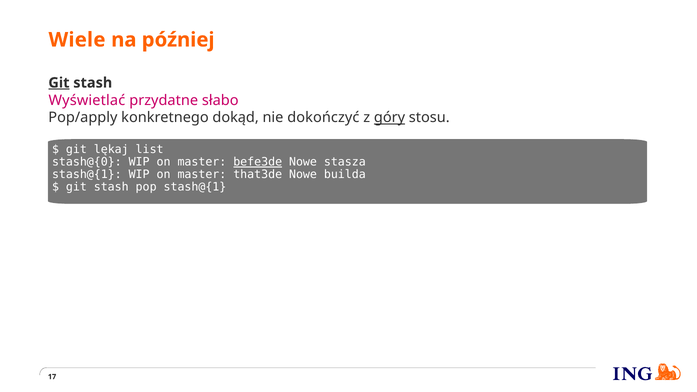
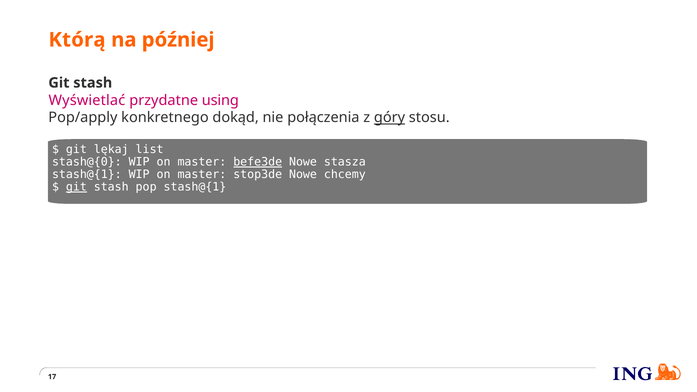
Wiele: Wiele -> Którą
Git at (59, 83) underline: present -> none
słabo: słabo -> using
dokończyć: dokończyć -> połączenia
that3de: that3de -> stop3de
builda: builda -> chcemy
git at (76, 187) underline: none -> present
